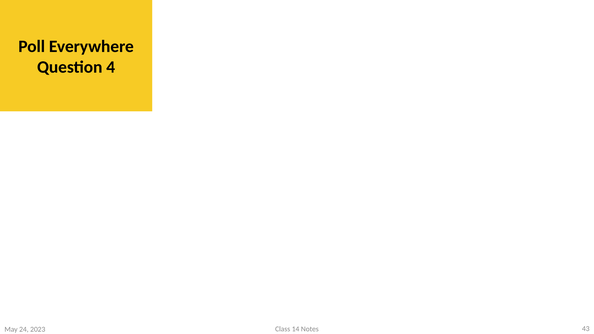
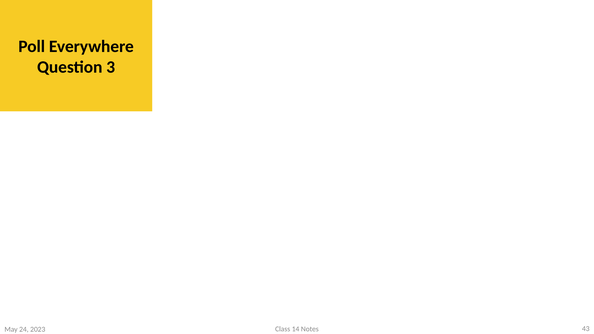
4: 4 -> 3
